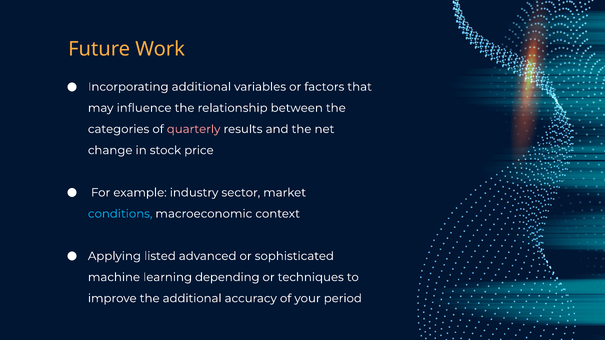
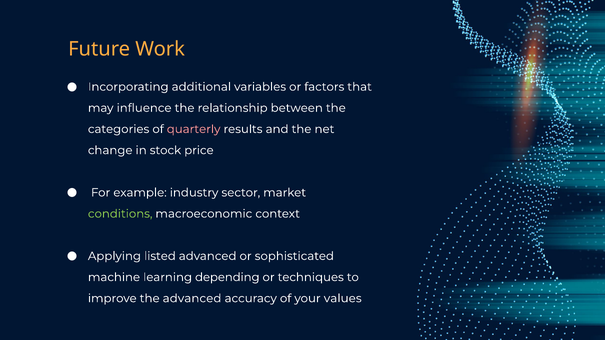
conditions colour: light blue -> light green
the additional: additional -> advanced
period: period -> values
